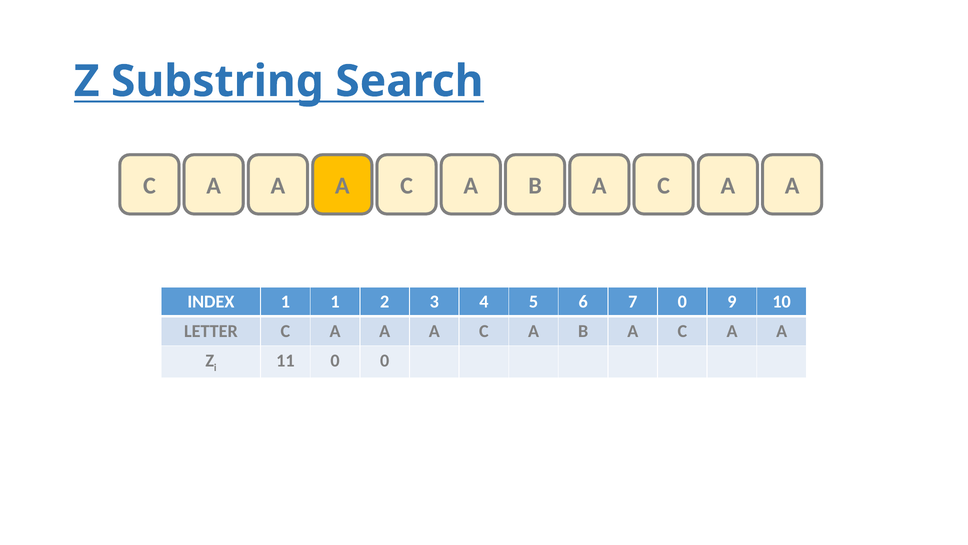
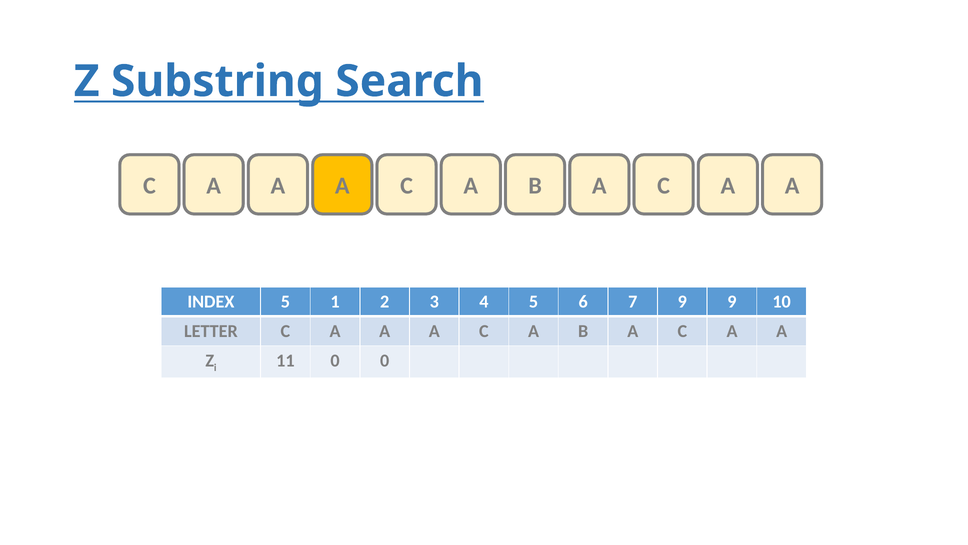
INDEX 1: 1 -> 5
7 0: 0 -> 9
